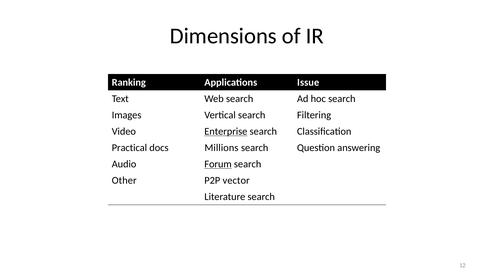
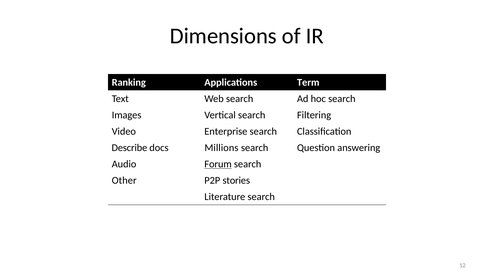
Issue: Issue -> Term
Enterprise underline: present -> none
Practical: Practical -> Describe
vector: vector -> stories
